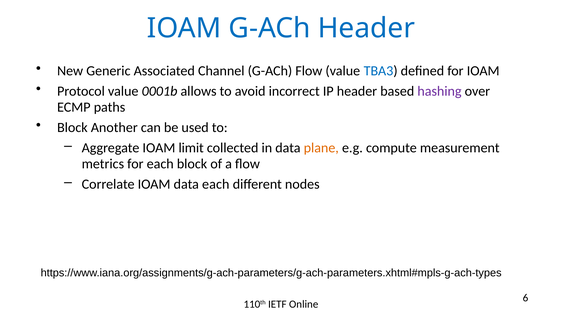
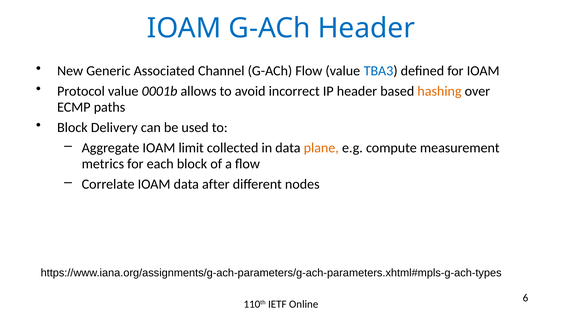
hashing colour: purple -> orange
Another: Another -> Delivery
data each: each -> after
